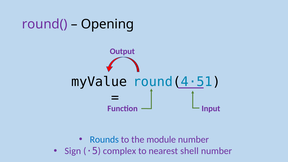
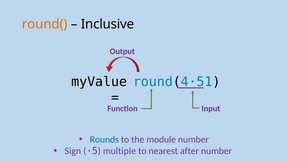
round( colour: purple -> orange
Opening: Opening -> Inclusive
complex: complex -> multiple
shell: shell -> after
